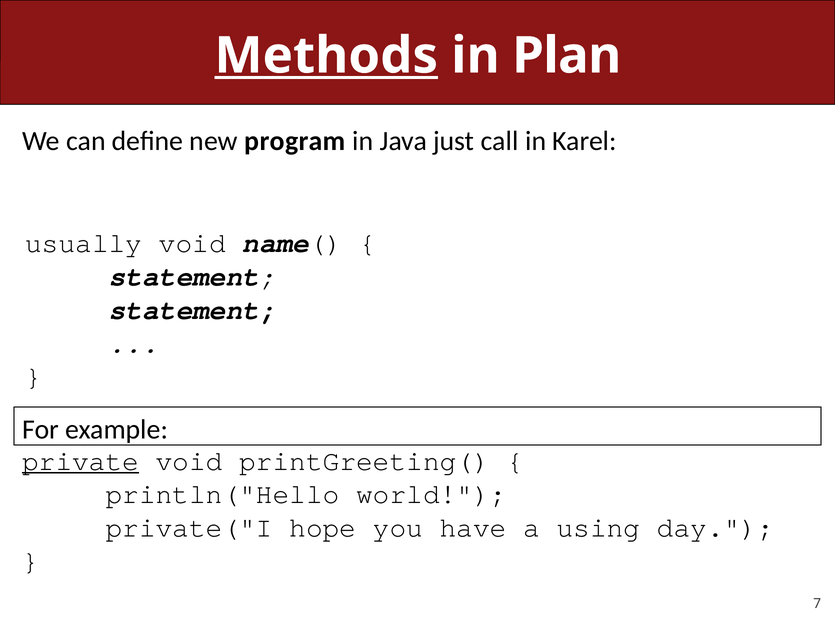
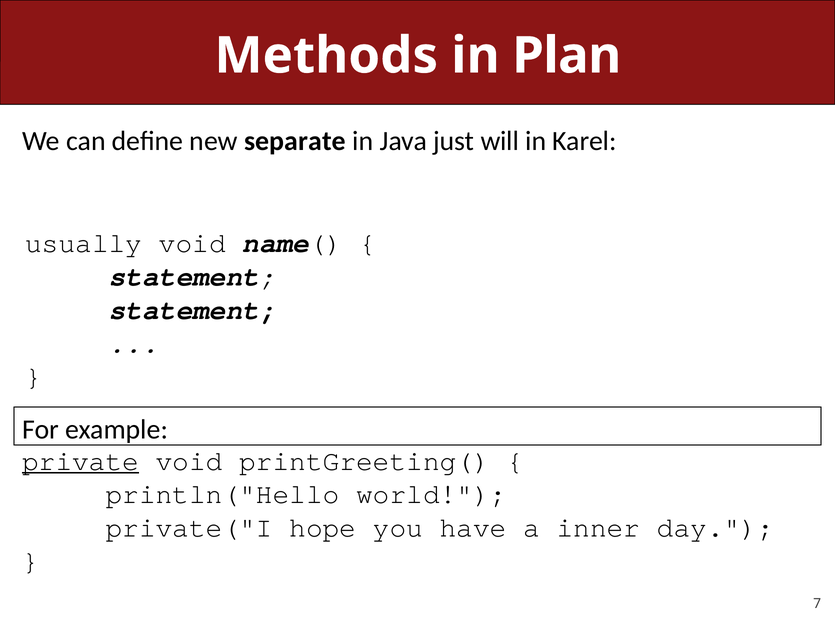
Methods underline: present -> none
program: program -> separate
call: call -> will
using: using -> inner
